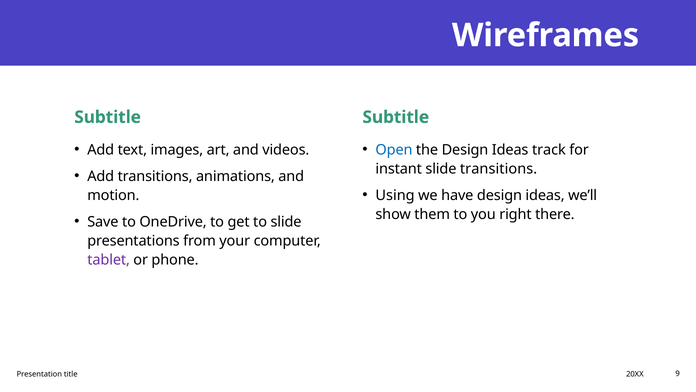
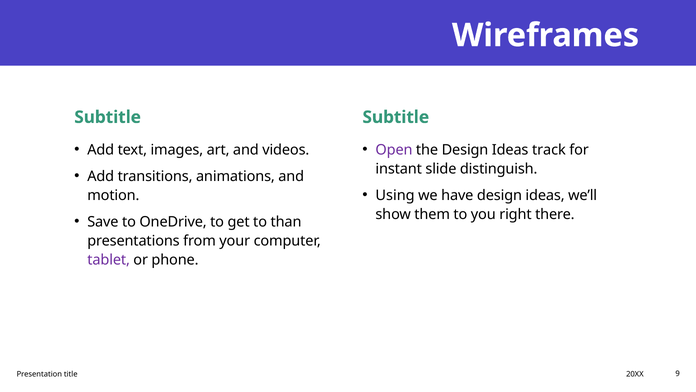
Open colour: blue -> purple
slide transitions: transitions -> distinguish
to slide: slide -> than
